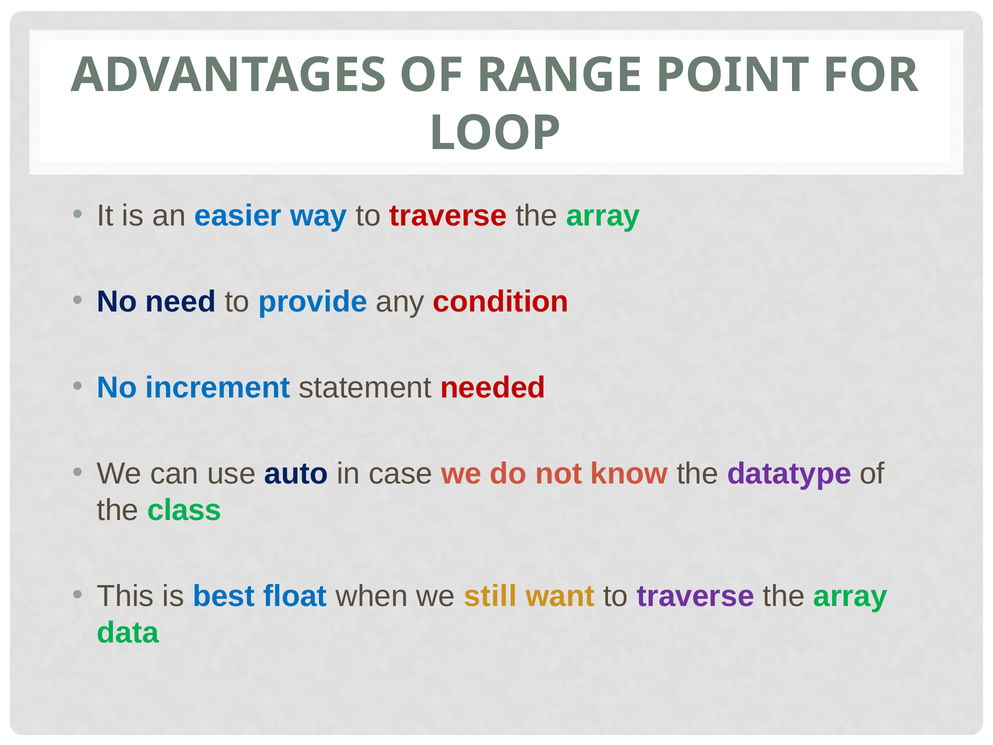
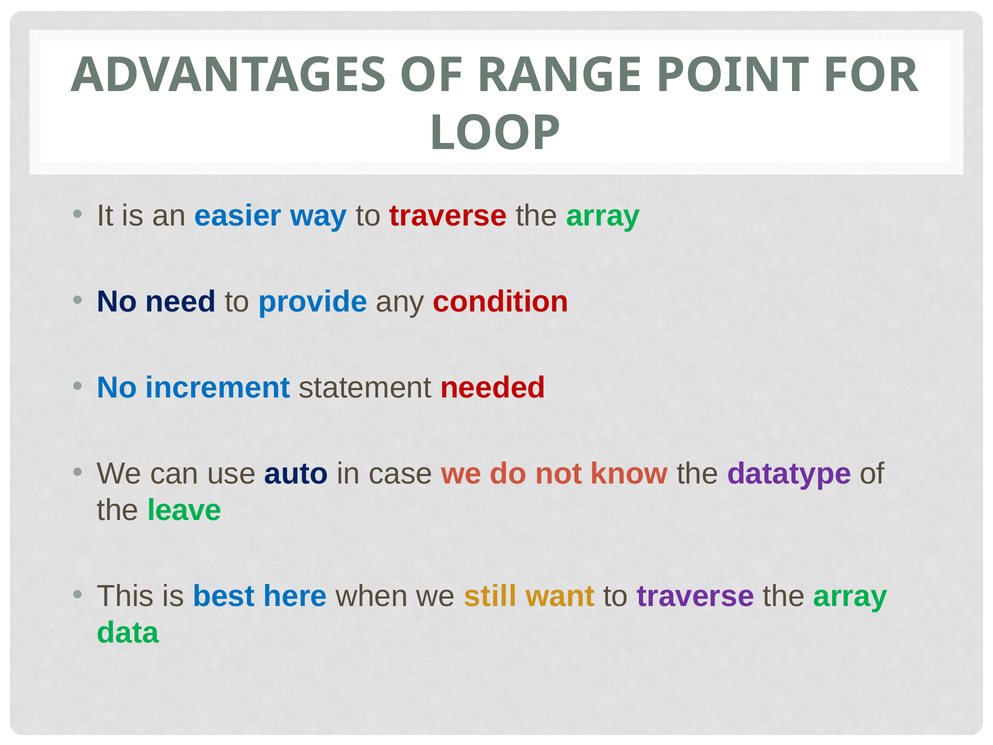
class: class -> leave
float: float -> here
